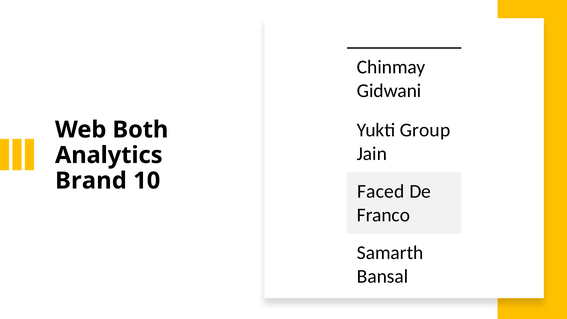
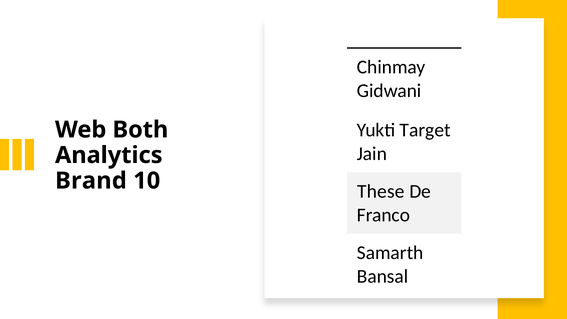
Group: Group -> Target
Faced: Faced -> These
